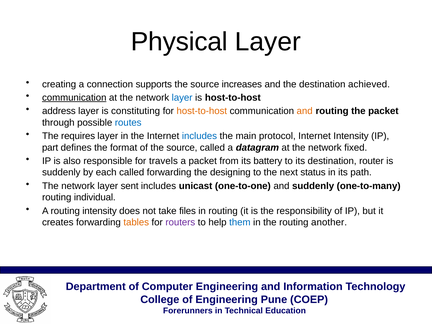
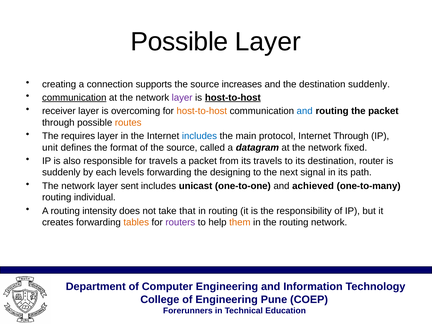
Physical at (179, 42): Physical -> Possible
destination achieved: achieved -> suddenly
layer at (182, 98) colour: blue -> purple
host-to-host at (233, 98) underline: none -> present
address: address -> receiver
constituting: constituting -> overcoming
and at (305, 111) colour: orange -> blue
routes colour: blue -> orange
Internet Intensity: Intensity -> Through
part: part -> unit
its battery: battery -> travels
each called: called -> levels
status: status -> signal
and suddenly: suddenly -> achieved
files: files -> that
them colour: blue -> orange
routing another: another -> network
